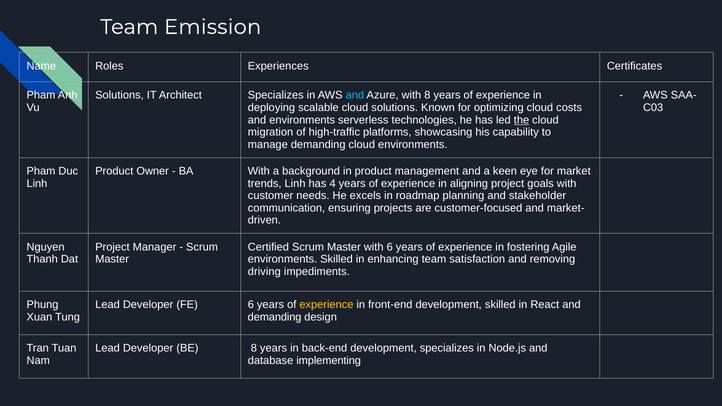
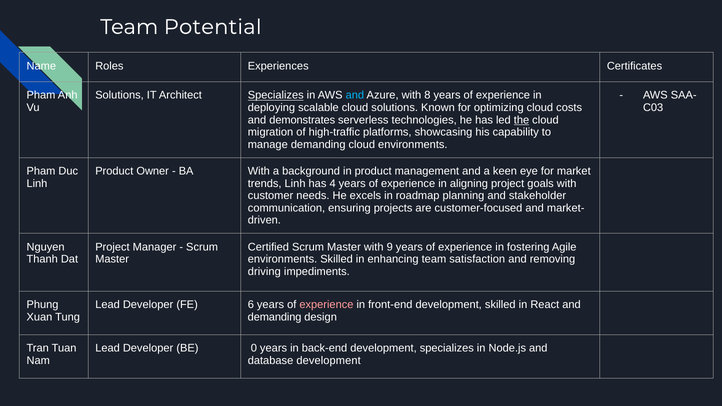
Emission: Emission -> Potential
Specializes at (276, 95) underline: none -> present
and environments: environments -> demonstrates
with 6: 6 -> 9
experience at (326, 305) colour: yellow -> pink
BE 8: 8 -> 0
database implementing: implementing -> development
